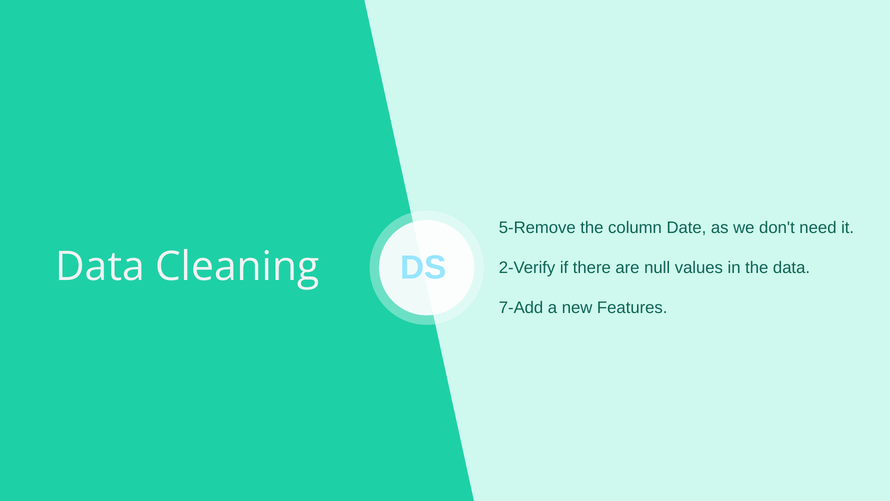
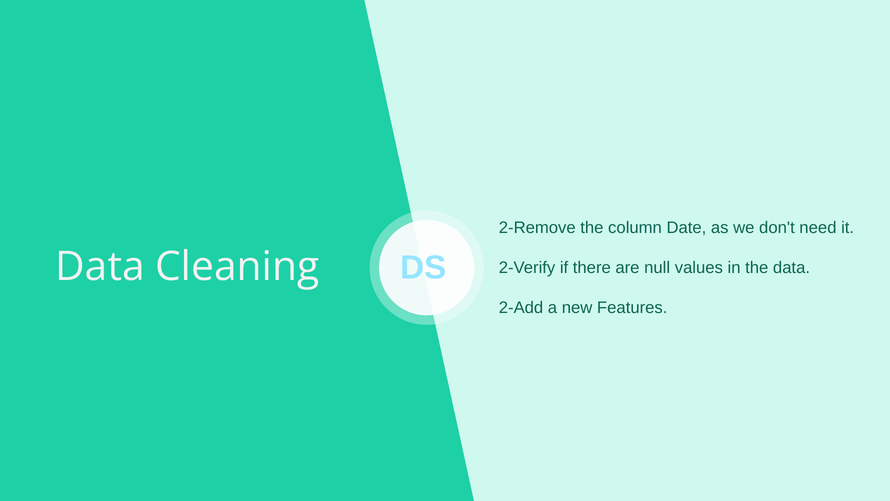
5-Remove: 5-Remove -> 2-Remove
7-Add: 7-Add -> 2-Add
